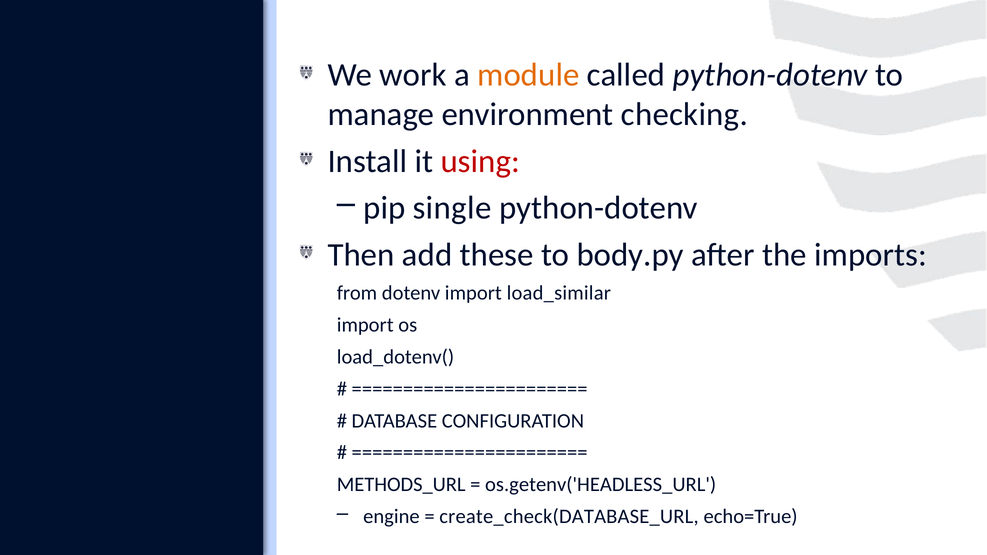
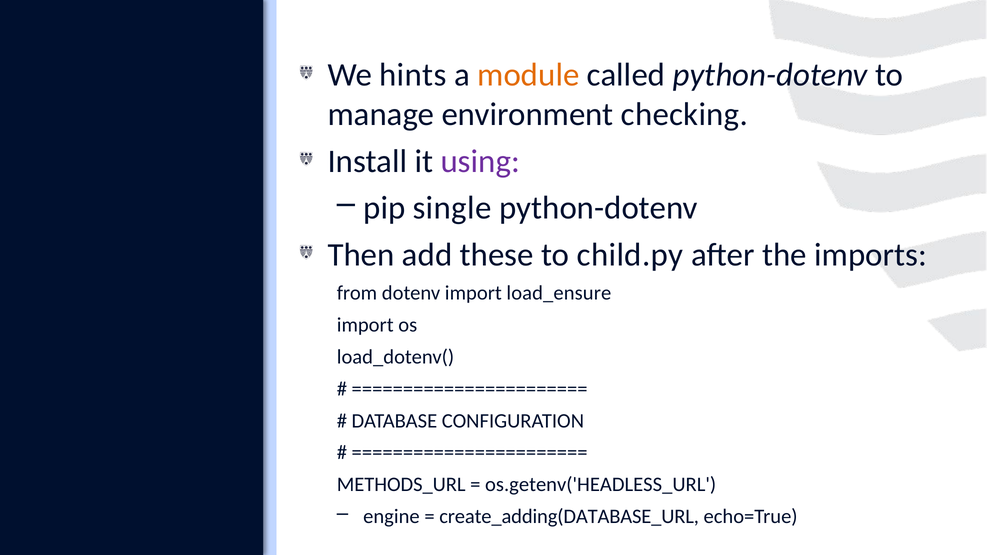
work: work -> hints
using colour: red -> purple
body.py: body.py -> child.py
load_similar: load_similar -> load_ensure
create_check(DATABASE_URL: create_check(DATABASE_URL -> create_adding(DATABASE_URL
